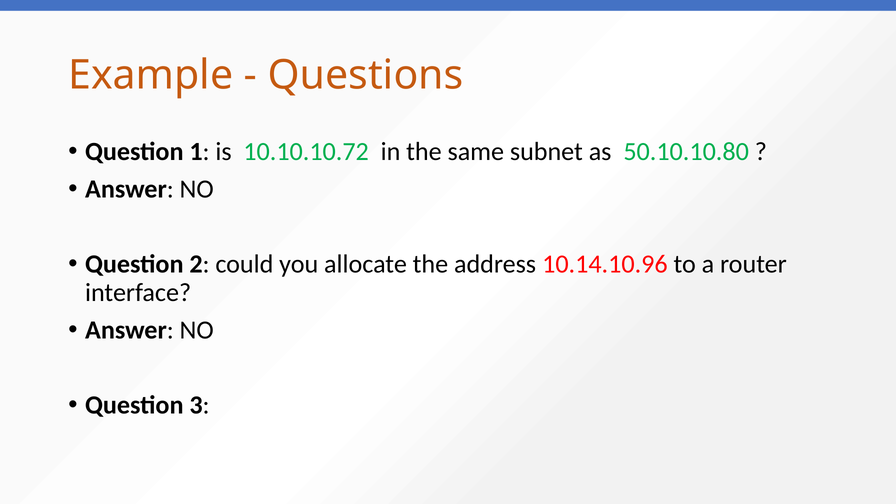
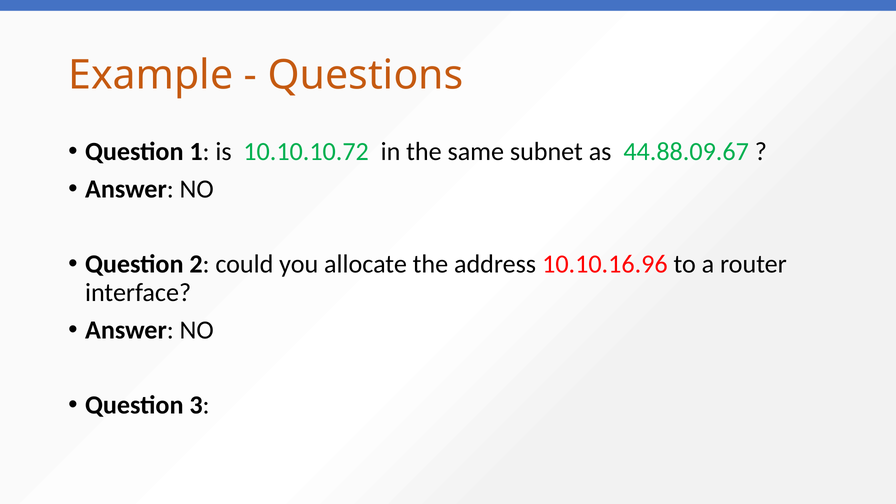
50.10.10.80: 50.10.10.80 -> 44.88.09.67
10.14.10.96: 10.14.10.96 -> 10.10.16.96
